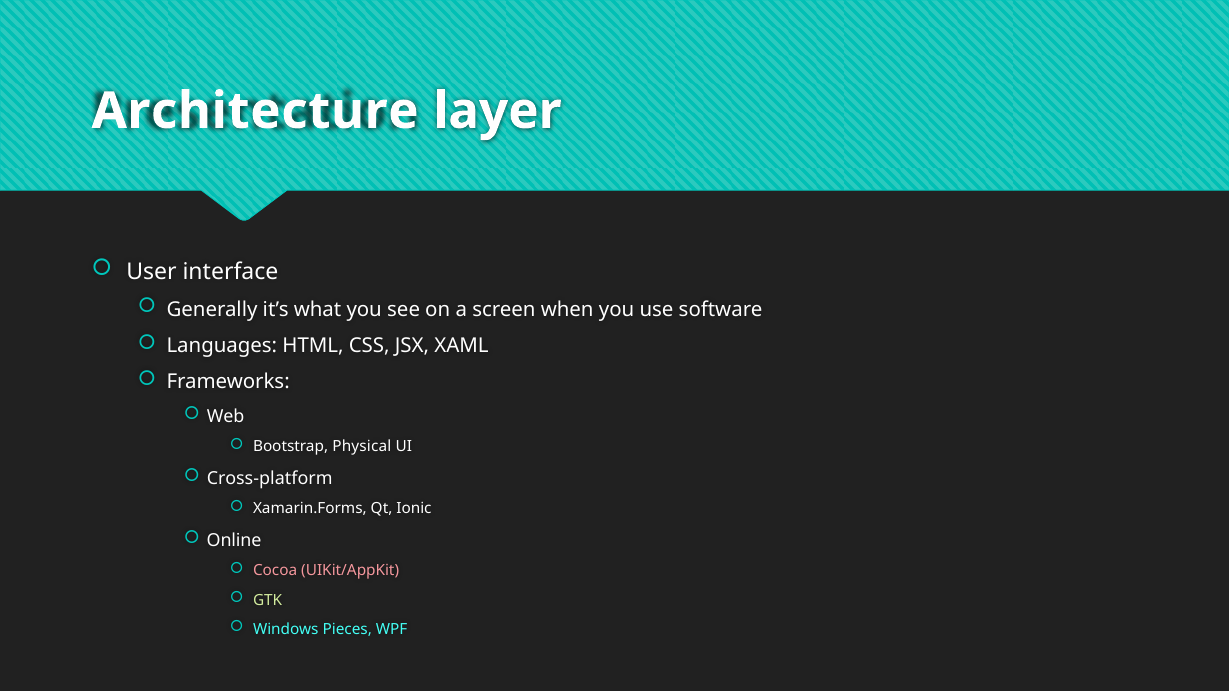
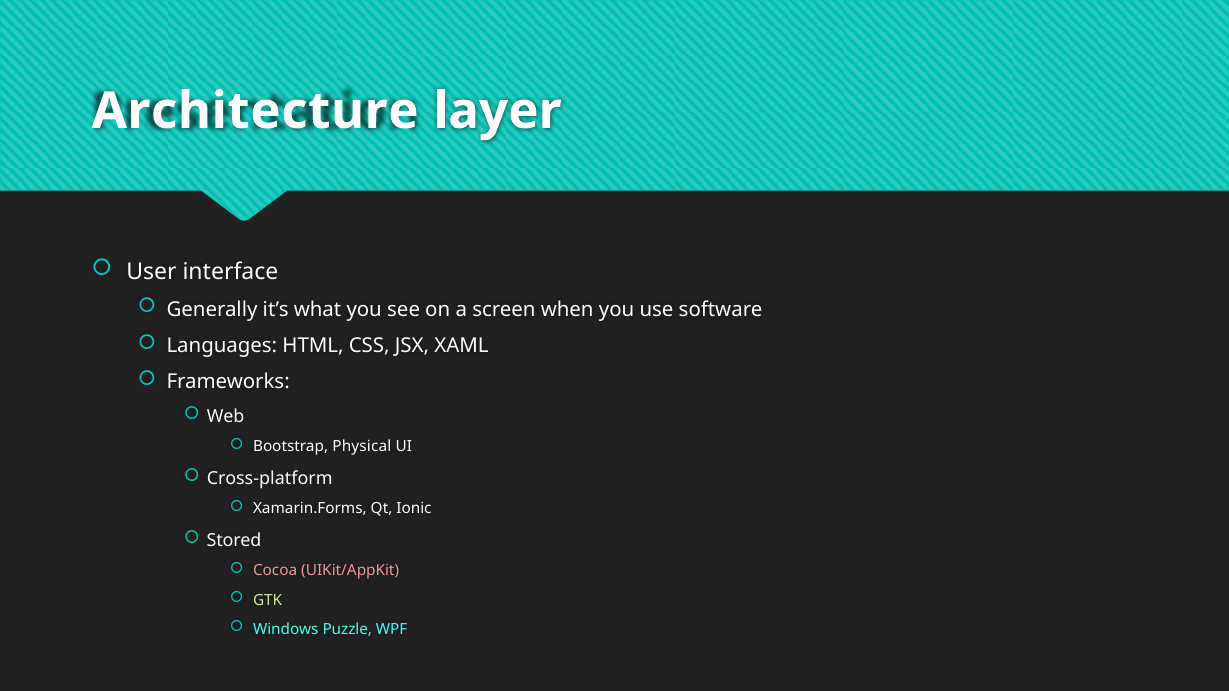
Online: Online -> Stored
Pieces: Pieces -> Puzzle
